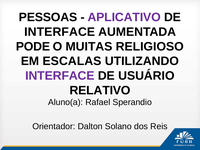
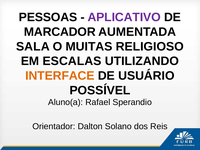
INTERFACE at (60, 32): INTERFACE -> MARCADOR
PODE: PODE -> SALA
INTERFACE at (60, 76) colour: purple -> orange
RELATIVO: RELATIVO -> POSSÍVEL
